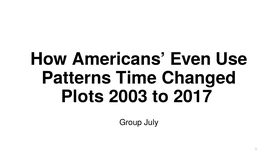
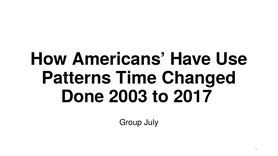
Even: Even -> Have
Plots: Plots -> Done
